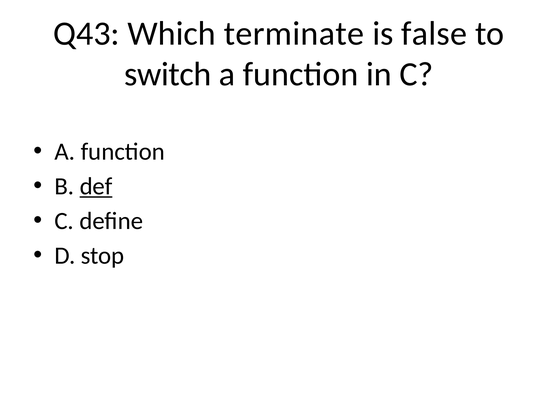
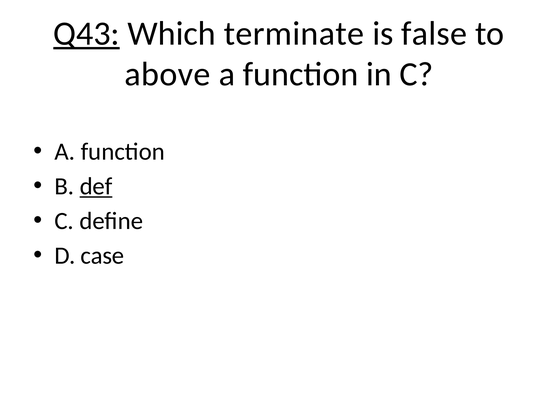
Q43 underline: none -> present
switch: switch -> above
stop: stop -> case
